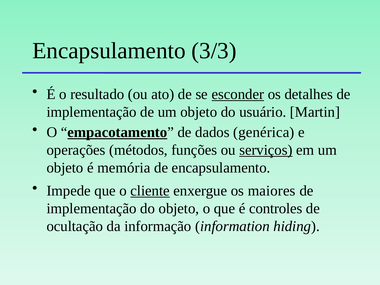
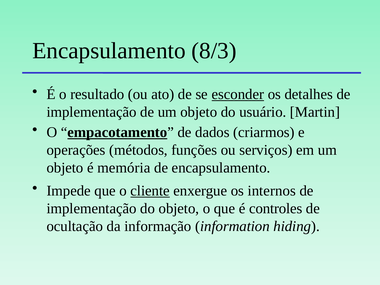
3/3: 3/3 -> 8/3
genérica: genérica -> criarmos
serviços underline: present -> none
maiores: maiores -> internos
